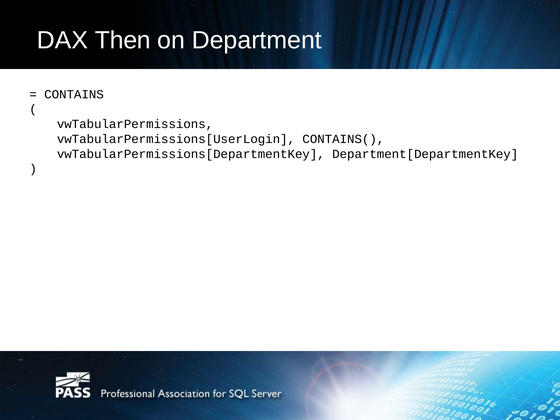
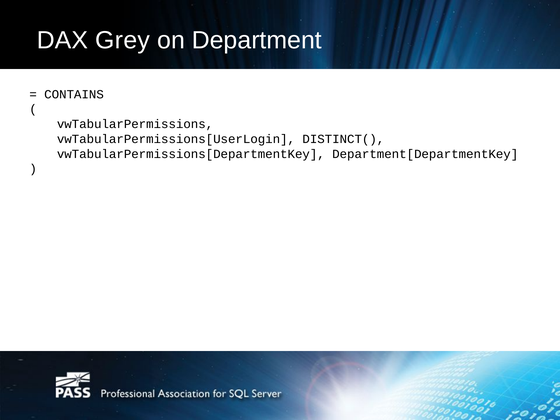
Then: Then -> Grey
CONTAINS(: CONTAINS( -> DISTINCT(
